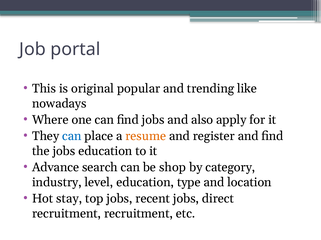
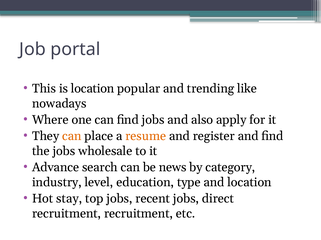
is original: original -> location
can at (72, 137) colour: blue -> orange
jobs education: education -> wholesale
shop: shop -> news
